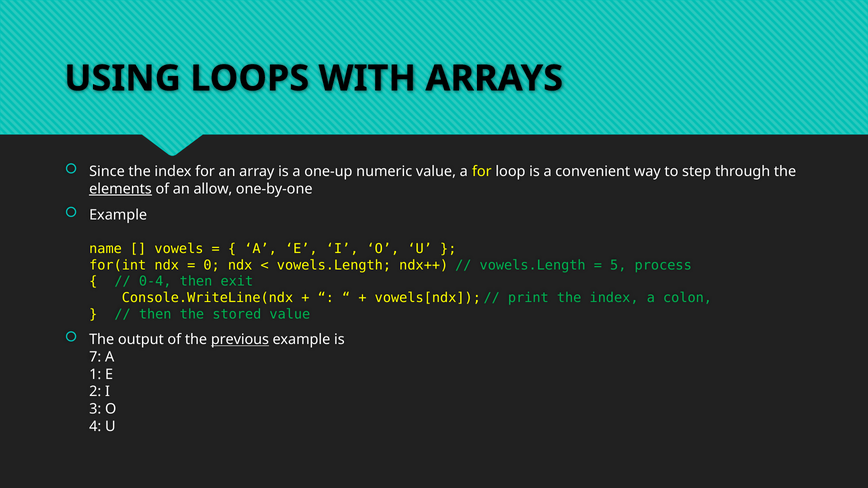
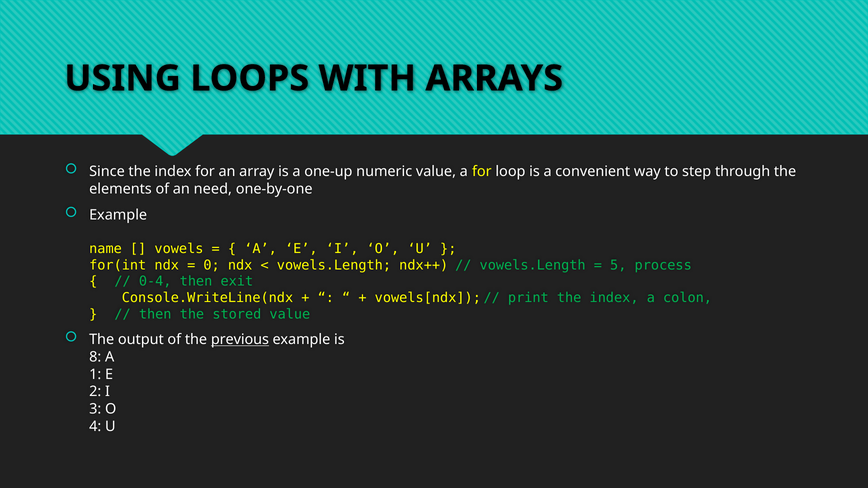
elements underline: present -> none
allow: allow -> need
7: 7 -> 8
